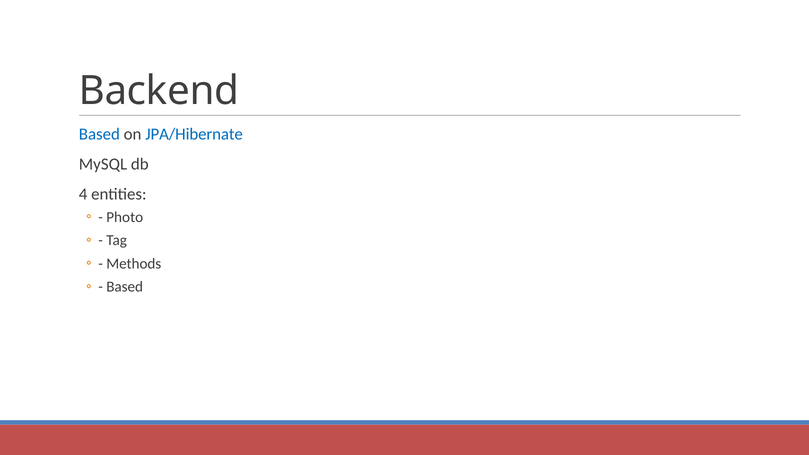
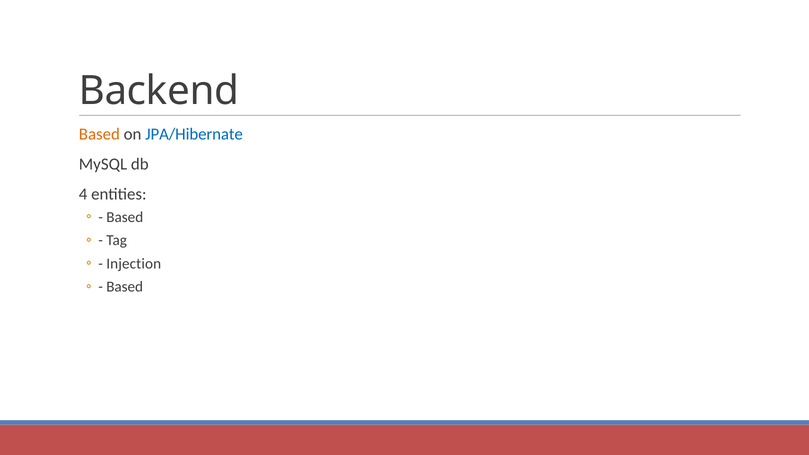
Based at (99, 134) colour: blue -> orange
Photo at (125, 217): Photo -> Based
Methods: Methods -> Injection
